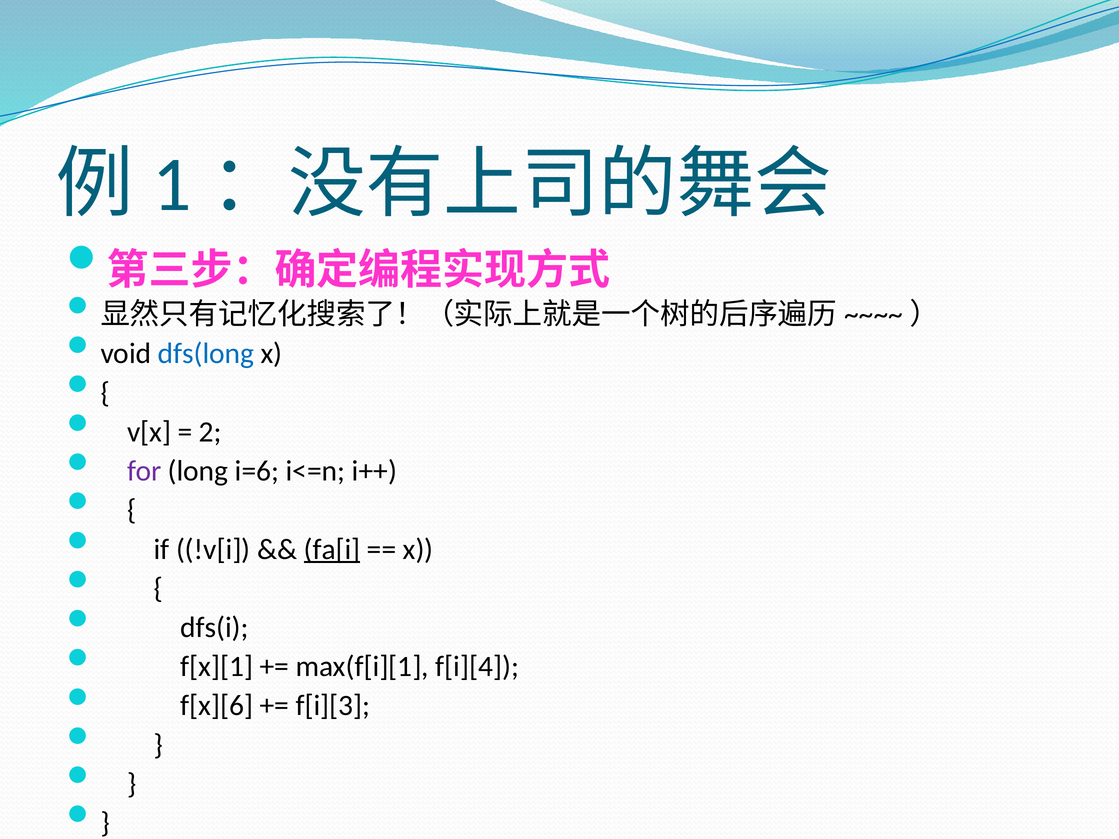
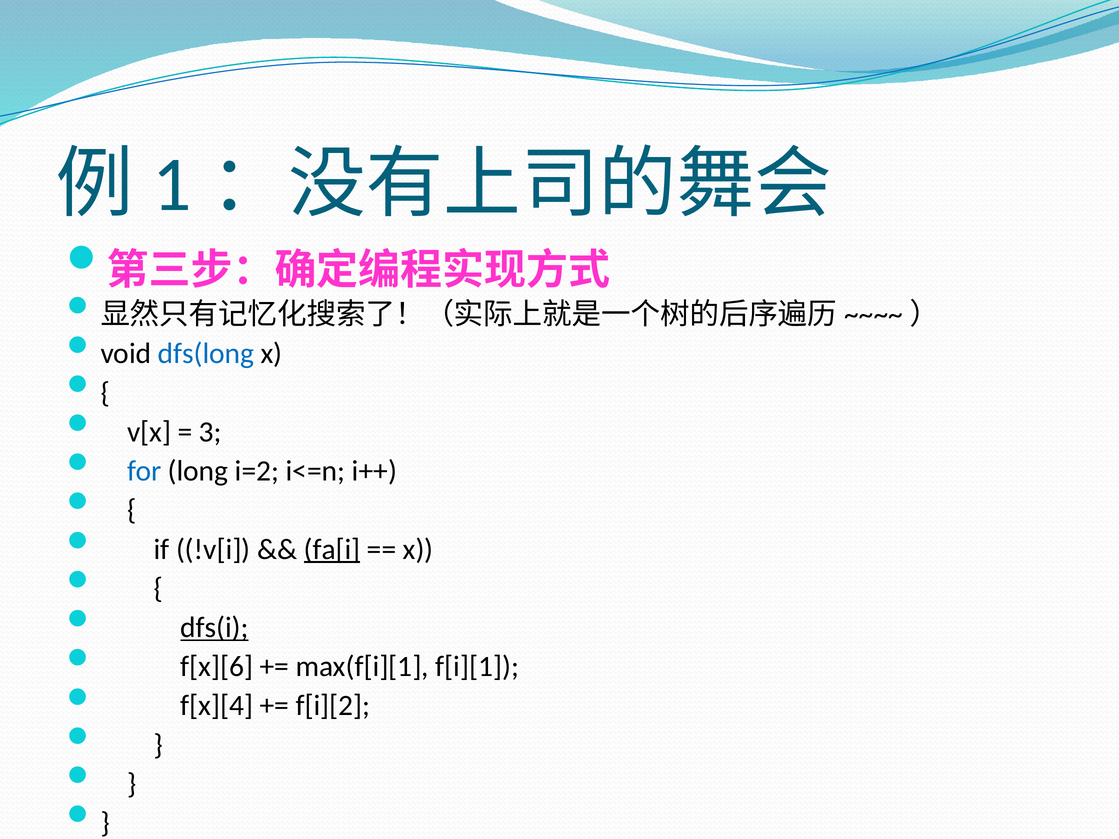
2: 2 -> 3
for colour: purple -> blue
i=6: i=6 -> i=2
dfs(i underline: none -> present
f[x][1: f[x][1 -> f[x][6
f[i][4: f[i][4 -> f[i][1
f[x][6: f[x][6 -> f[x][4
f[i][3: f[i][3 -> f[i][2
